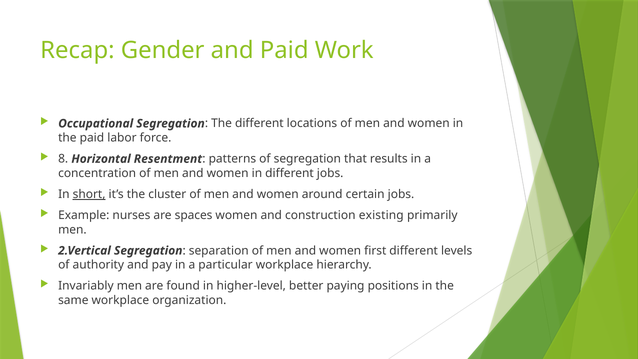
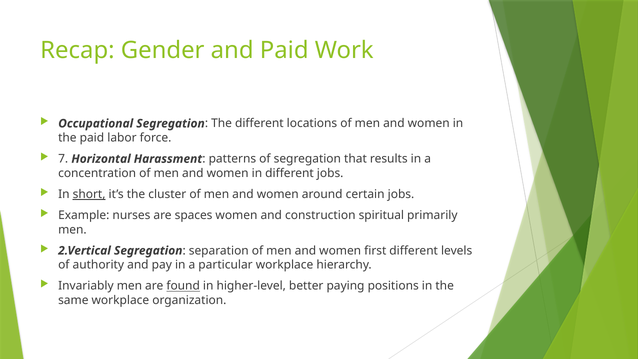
8: 8 -> 7
Resentment: Resentment -> Harassment
existing: existing -> spiritual
found underline: none -> present
